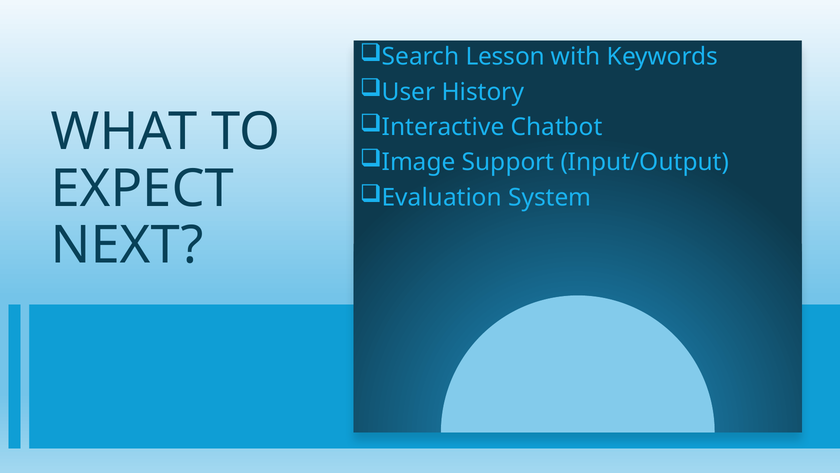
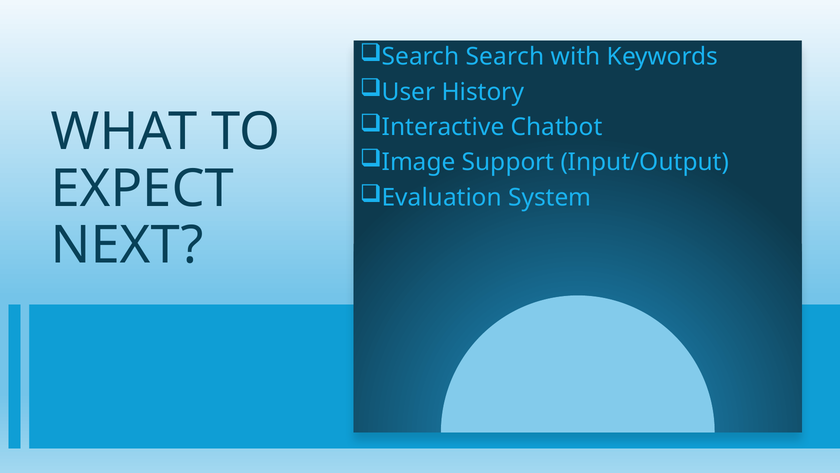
Search Lesson: Lesson -> Search
